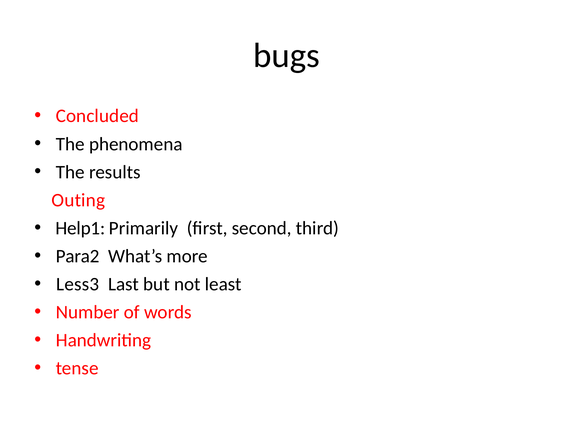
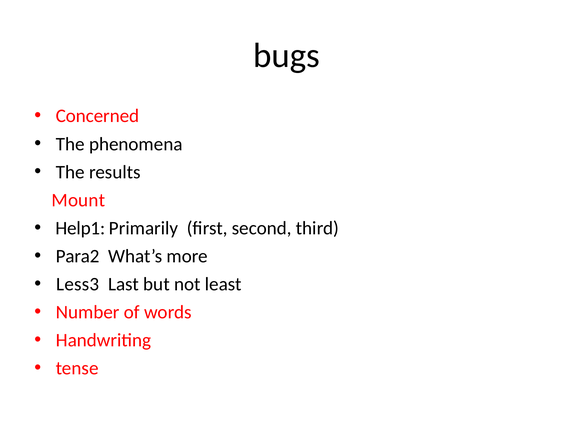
Concluded: Concluded -> Concerned
Outing: Outing -> Mount
